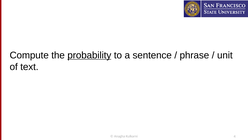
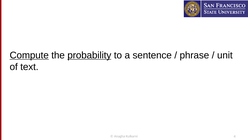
Compute underline: none -> present
